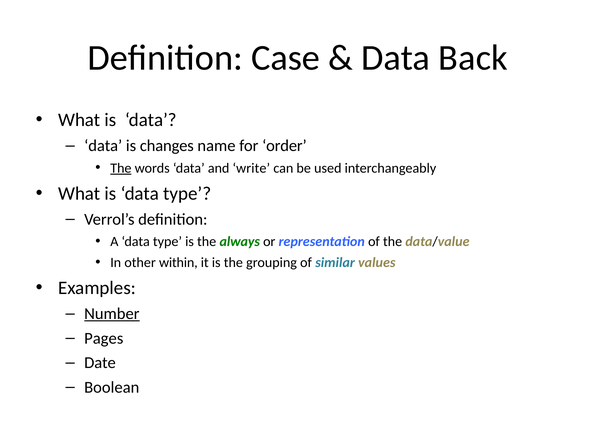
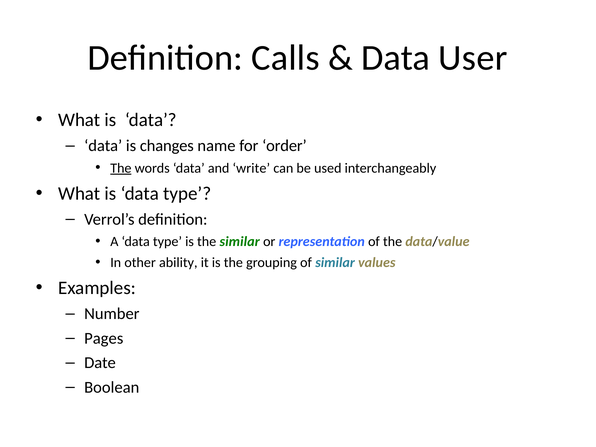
Case: Case -> Calls
Back: Back -> User
the always: always -> similar
within: within -> ability
Number underline: present -> none
